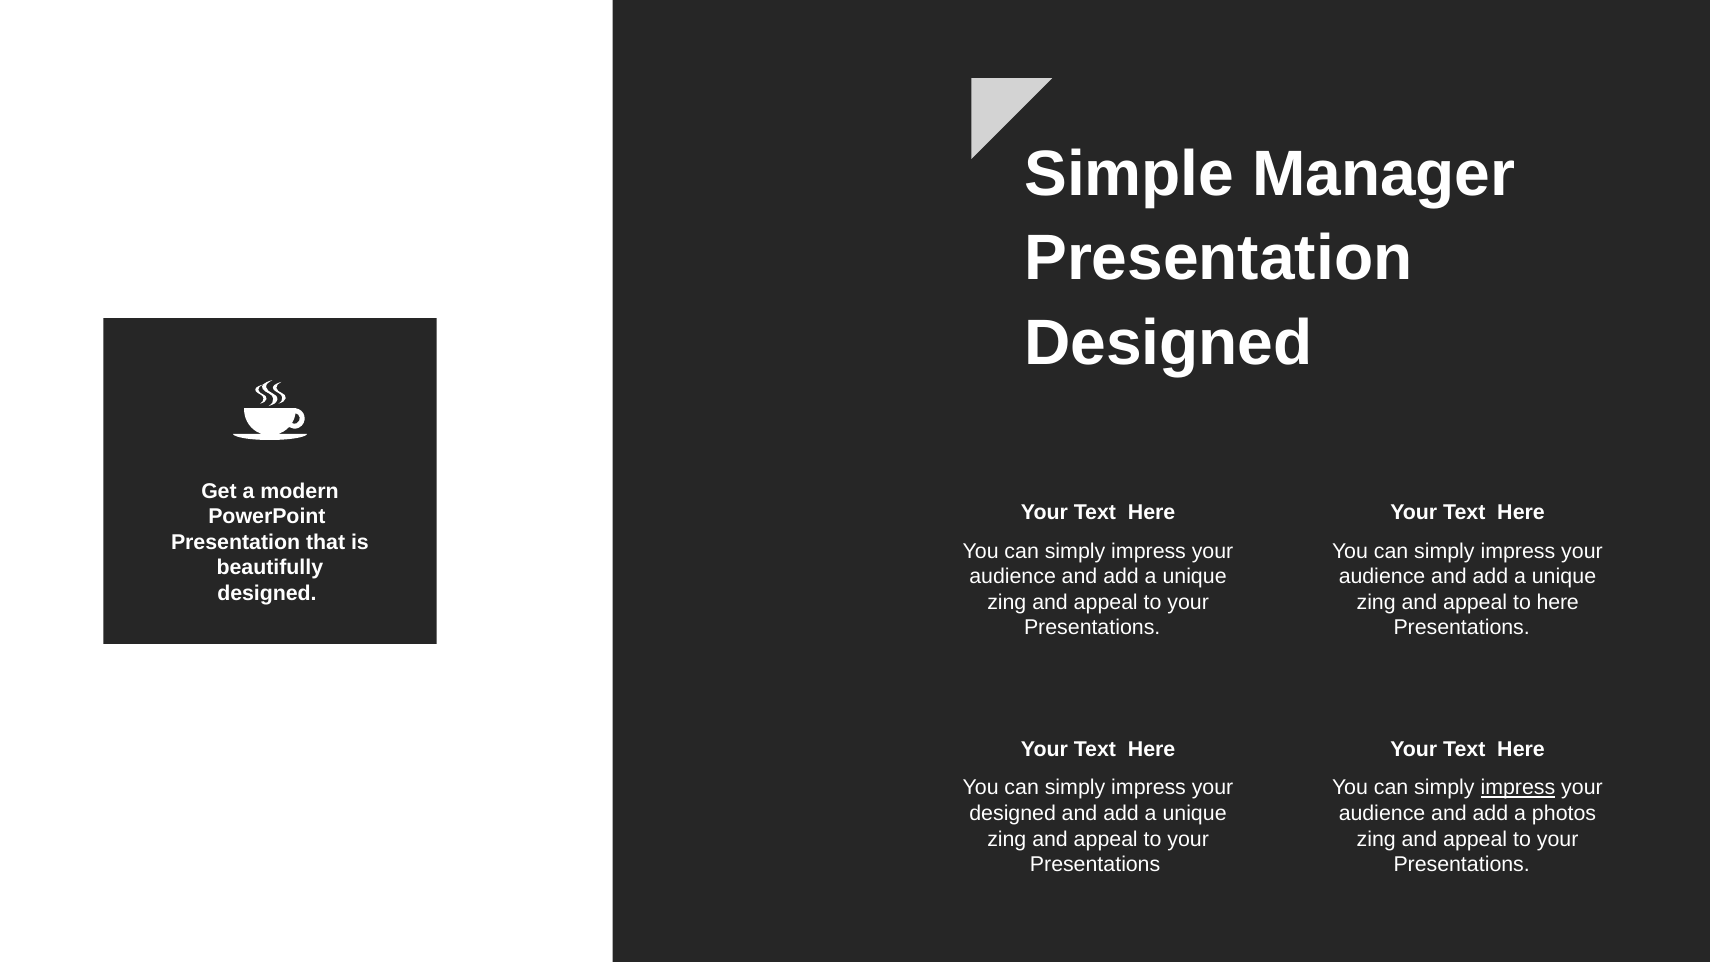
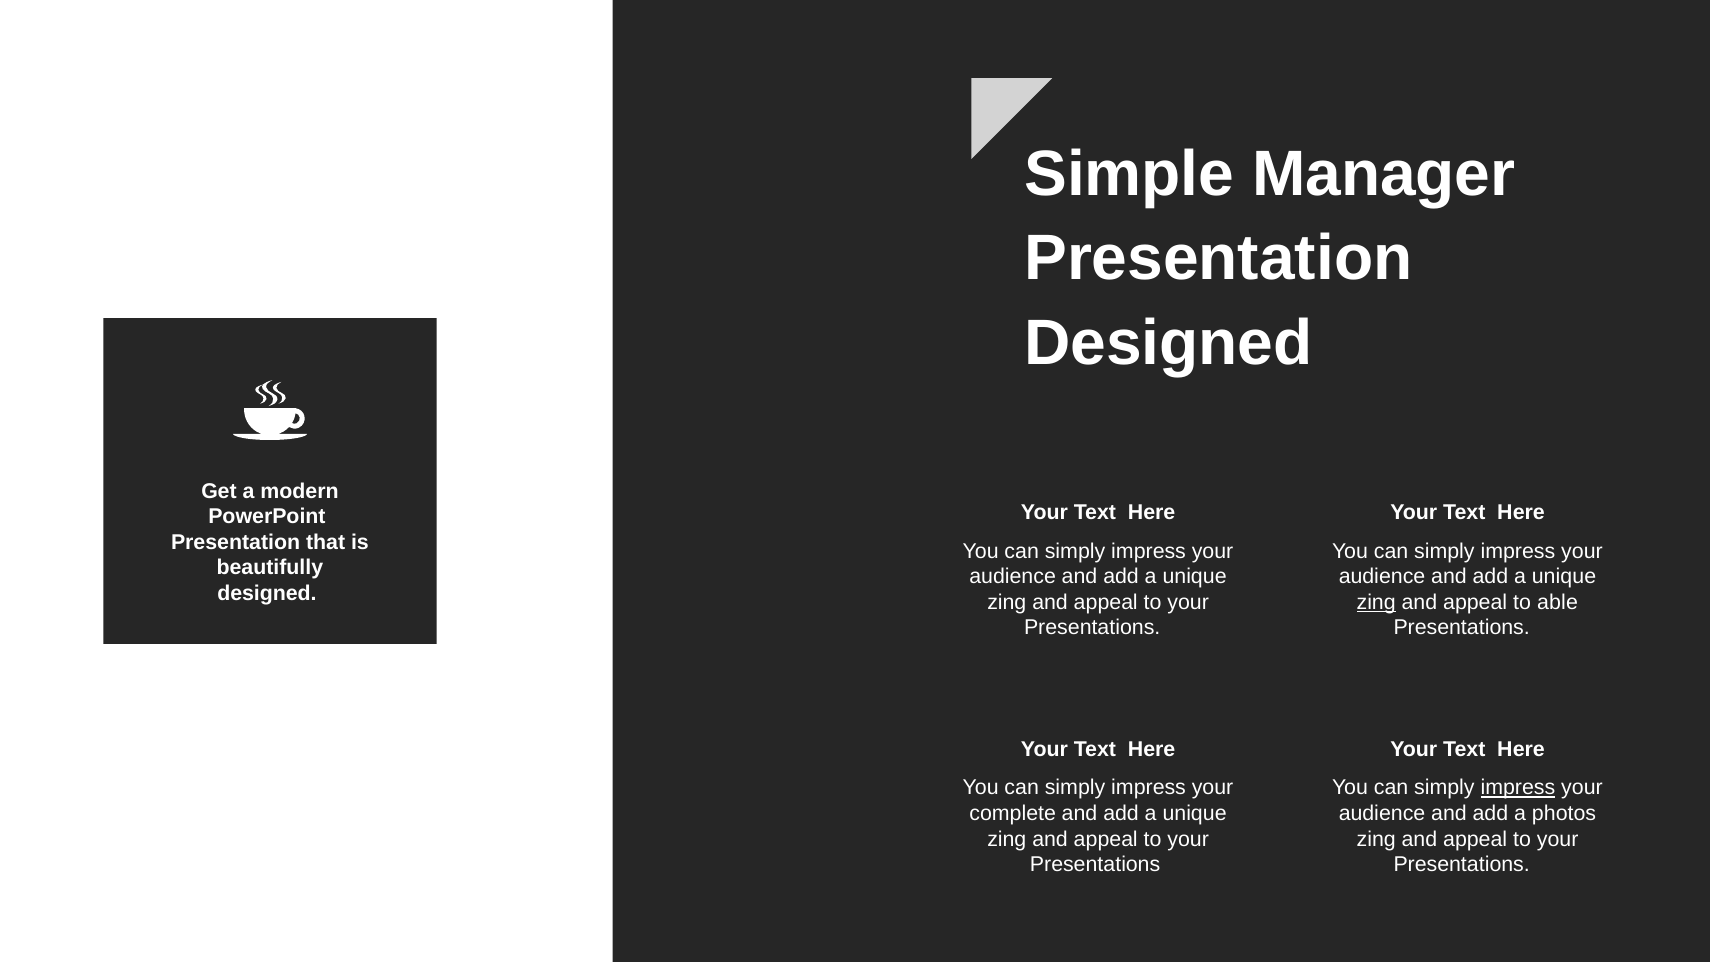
zing at (1376, 602) underline: none -> present
to here: here -> able
designed at (1013, 813): designed -> complete
